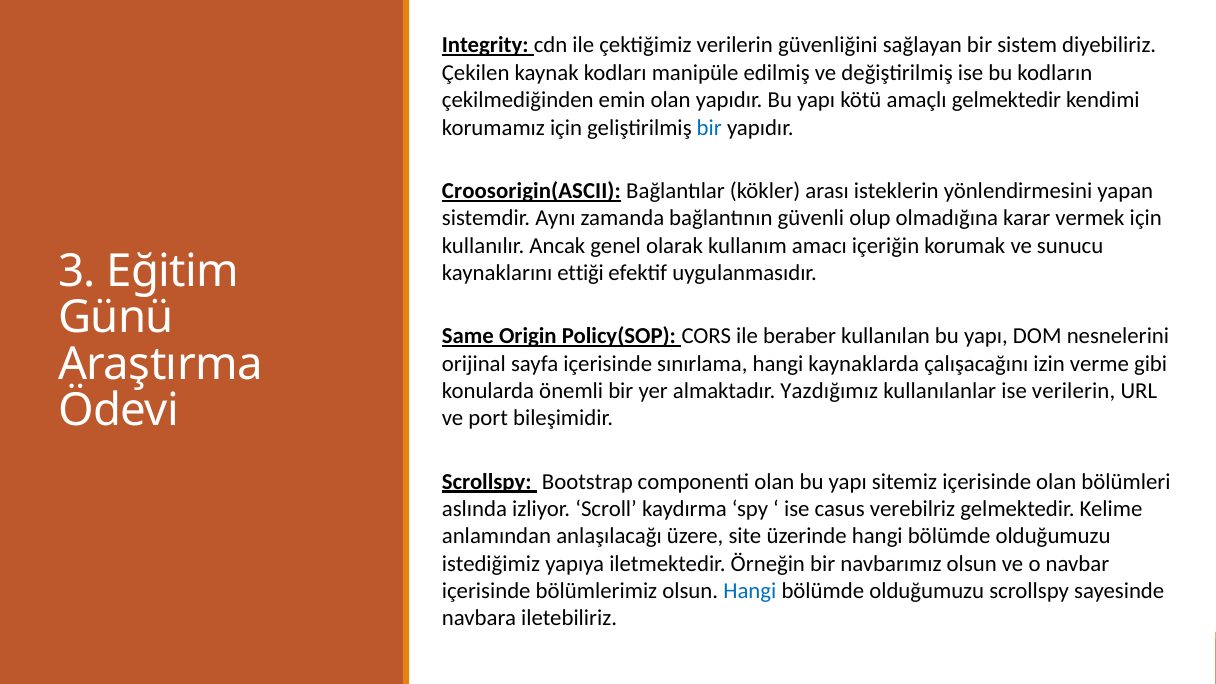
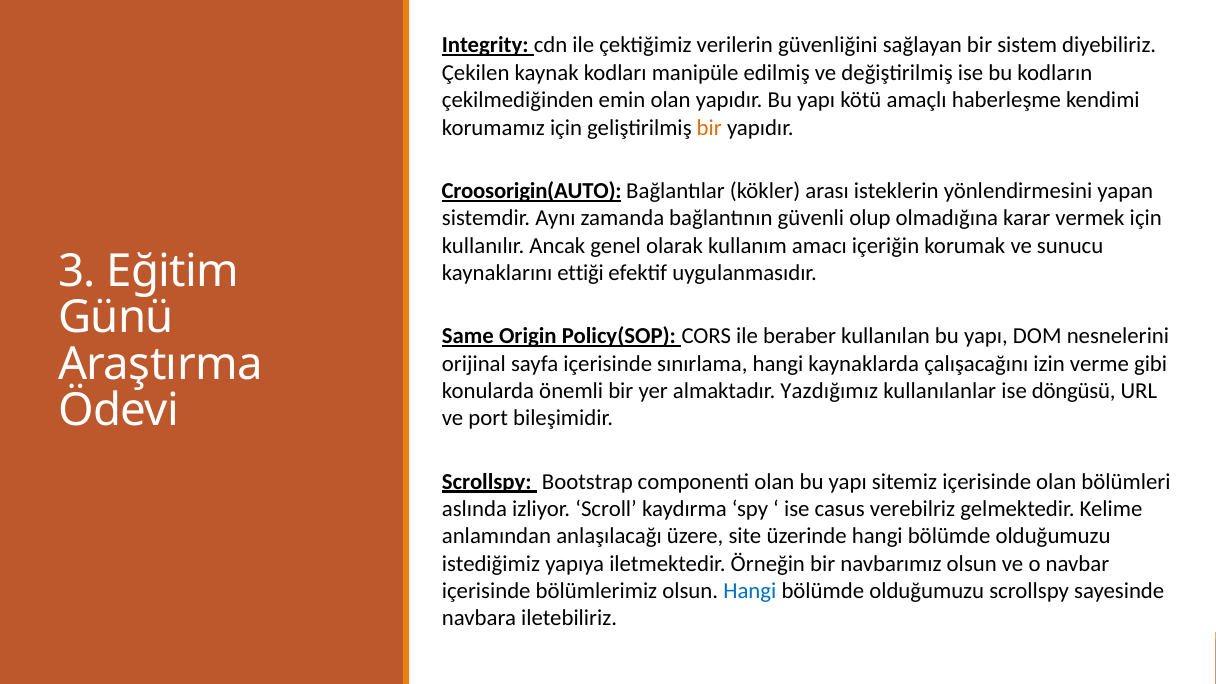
amaçlı gelmektedir: gelmektedir -> haberleşme
bir at (709, 127) colour: blue -> orange
Croosorigin(ASCII: Croosorigin(ASCII -> Croosorigin(AUTO
ise verilerin: verilerin -> döngüsü
